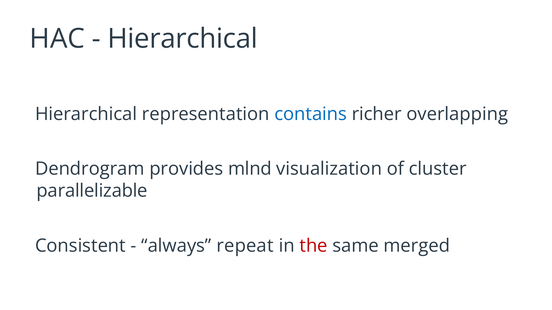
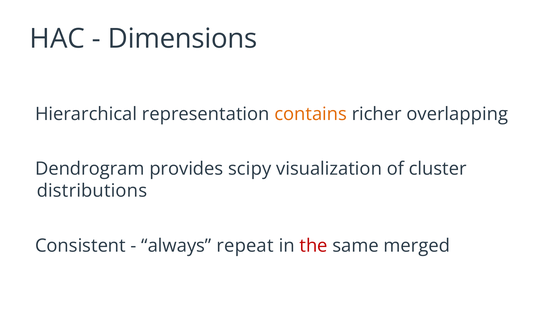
Hierarchical at (183, 39): Hierarchical -> Dimensions
contains colour: blue -> orange
mlnd: mlnd -> scipy
parallelizable: parallelizable -> distributions
